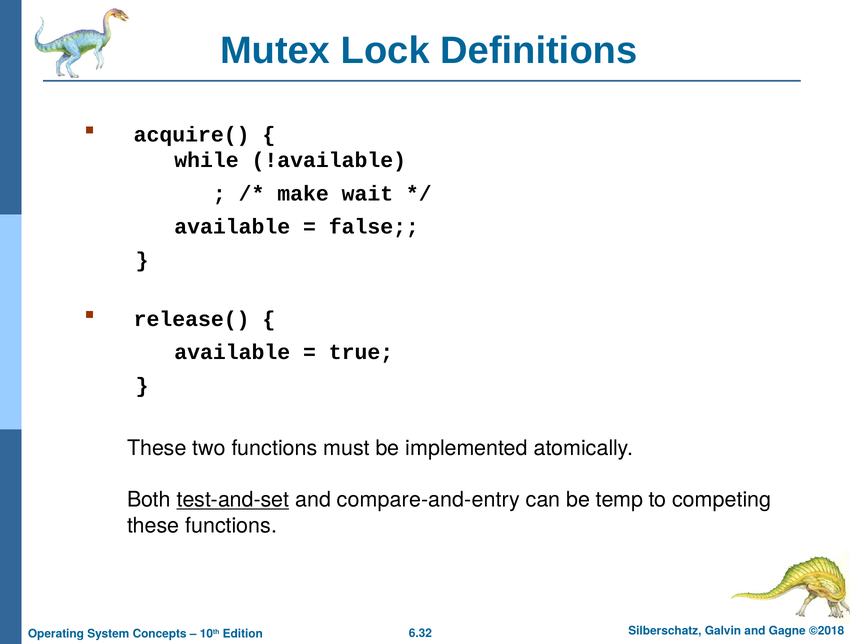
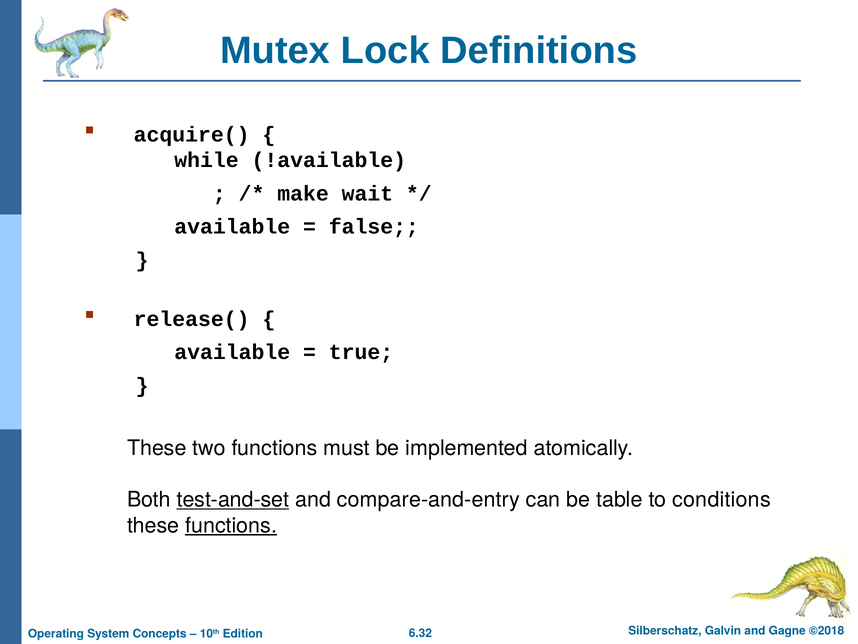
temp: temp -> table
competing: competing -> conditions
functions at (231, 525) underline: none -> present
